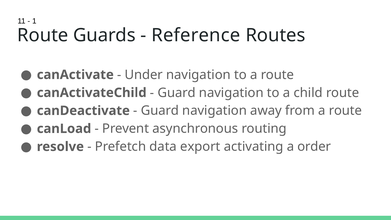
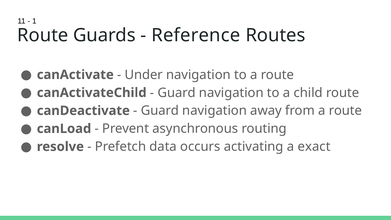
export: export -> occurs
order: order -> exact
